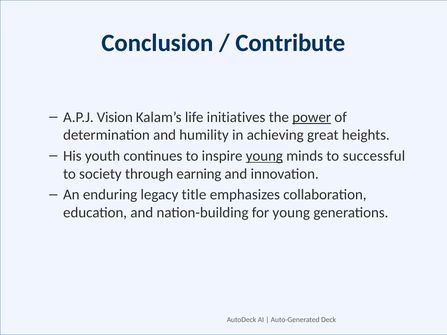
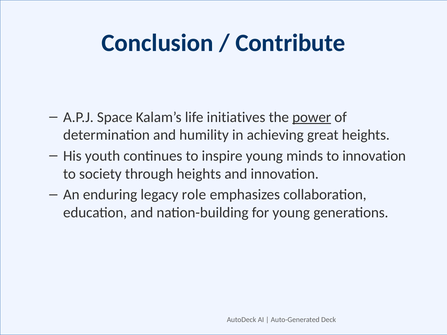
Vision: Vision -> Space
young at (264, 156) underline: present -> none
to successful: successful -> innovation
through earning: earning -> heights
title: title -> role
